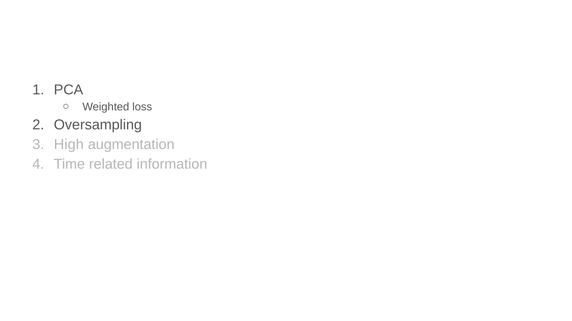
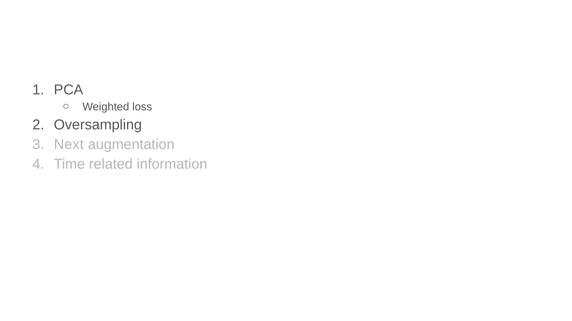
High: High -> Next
